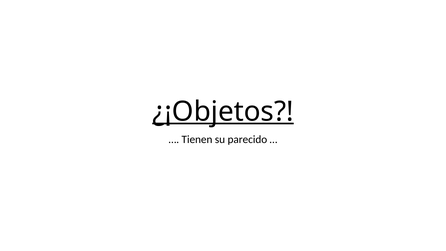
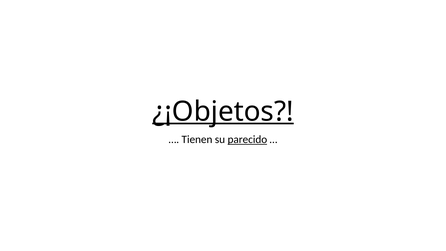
parecido underline: none -> present
